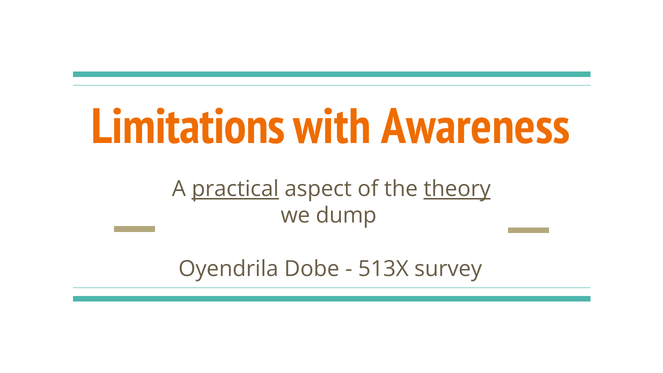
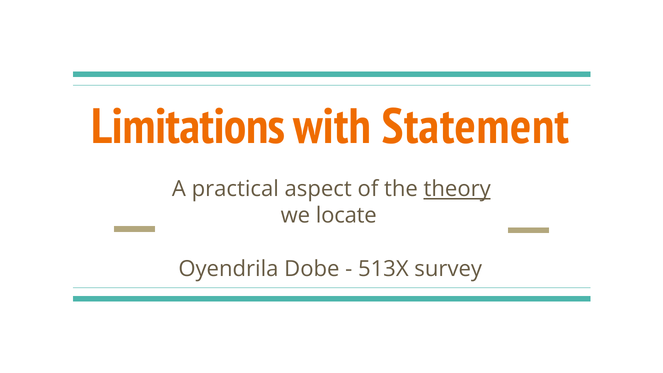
Awareness: Awareness -> Statement
practical underline: present -> none
dump: dump -> locate
